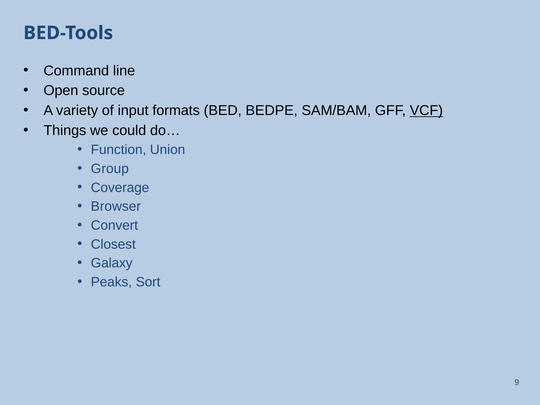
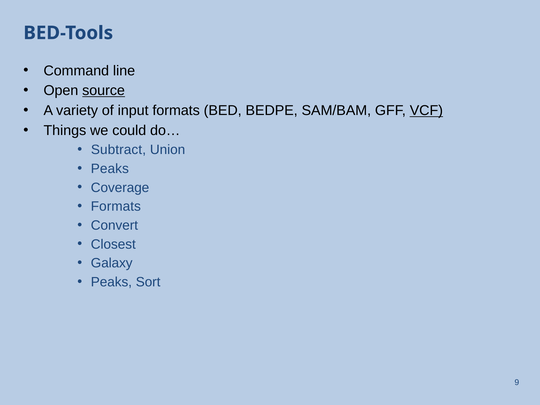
source underline: none -> present
Function: Function -> Subtract
Group at (110, 169): Group -> Peaks
Browser at (116, 206): Browser -> Formats
